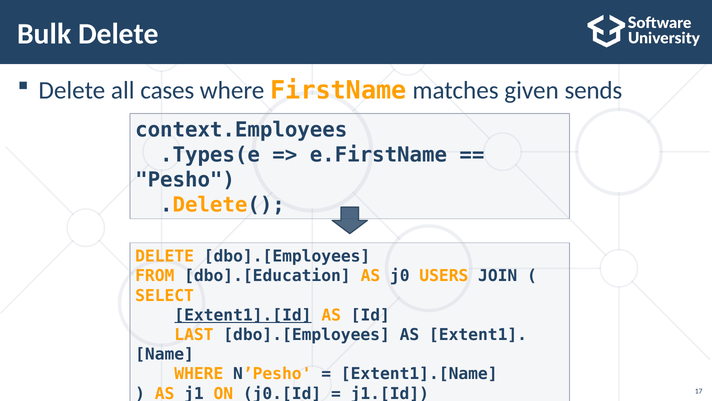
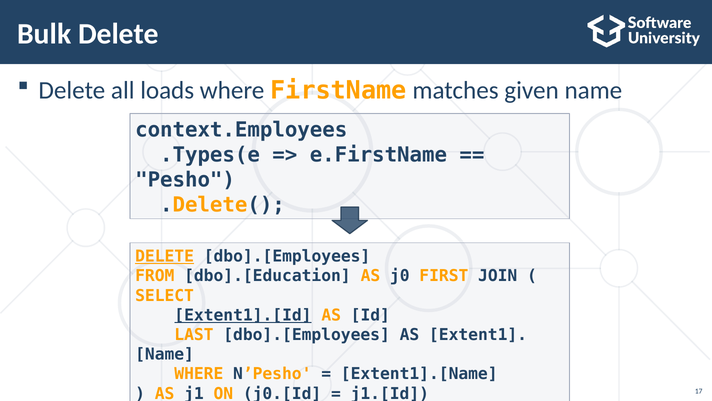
cases: cases -> loads
given sends: sends -> name
DELETE at (165, 256) underline: none -> present
USERS: USERS -> FIRST
